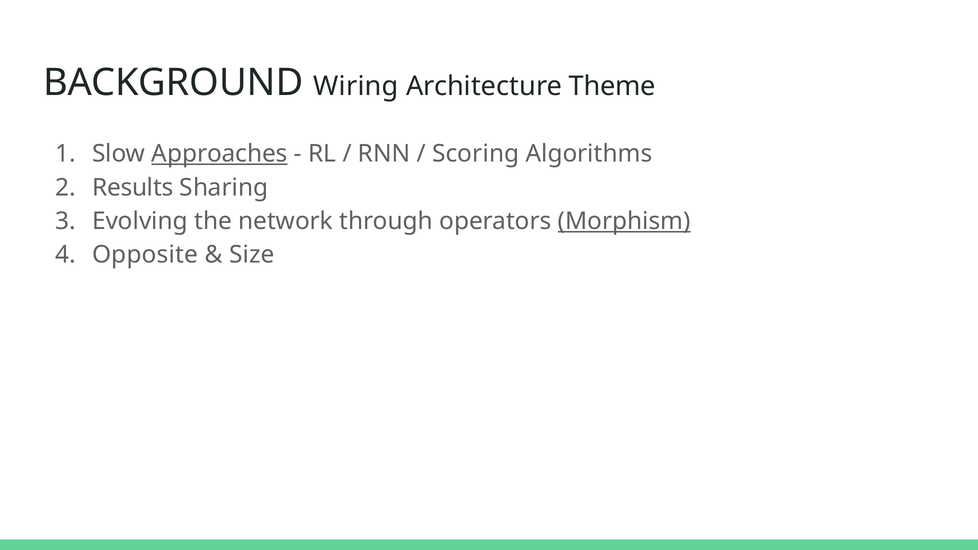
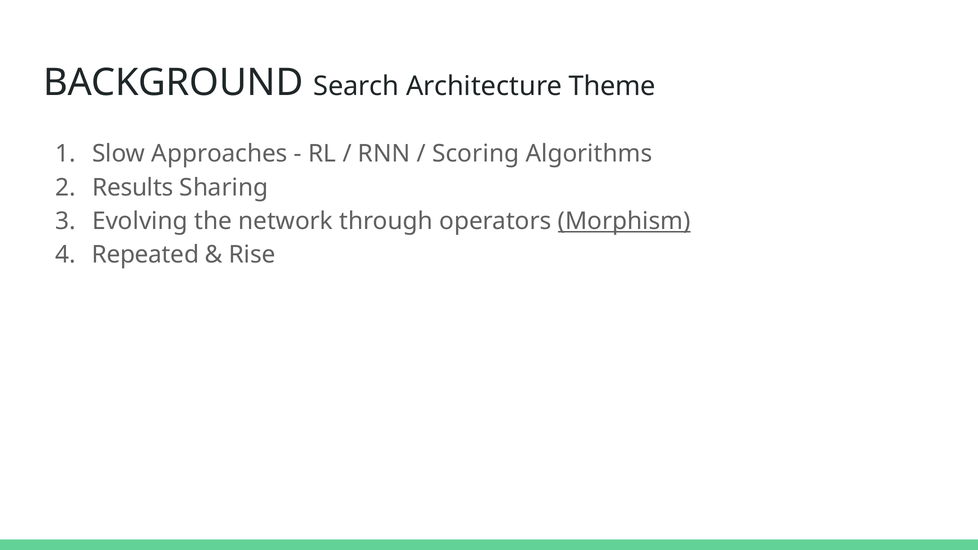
Wiring: Wiring -> Search
Approaches underline: present -> none
Opposite: Opposite -> Repeated
Size: Size -> Rise
